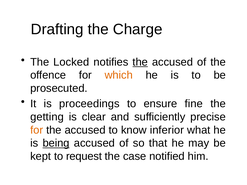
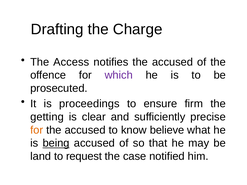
Locked: Locked -> Access
the at (140, 62) underline: present -> none
which colour: orange -> purple
fine: fine -> firm
inferior: inferior -> believe
kept: kept -> land
